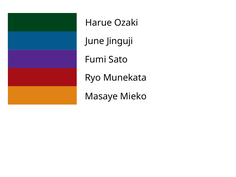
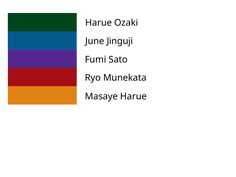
Masaye Mieko: Mieko -> Harue
